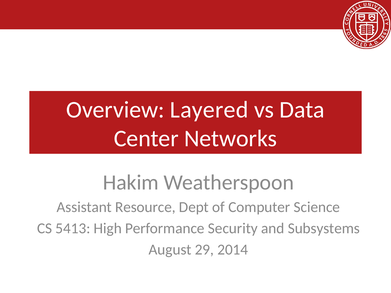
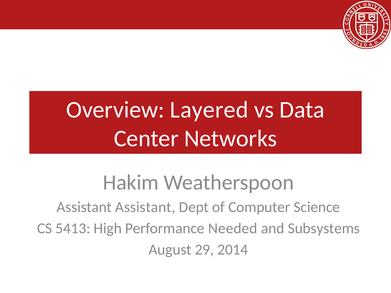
Assistant Resource: Resource -> Assistant
Security: Security -> Needed
